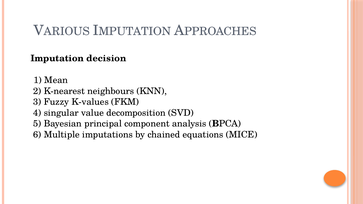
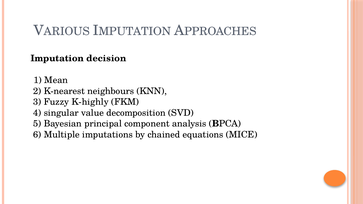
K-values: K-values -> K-highly
